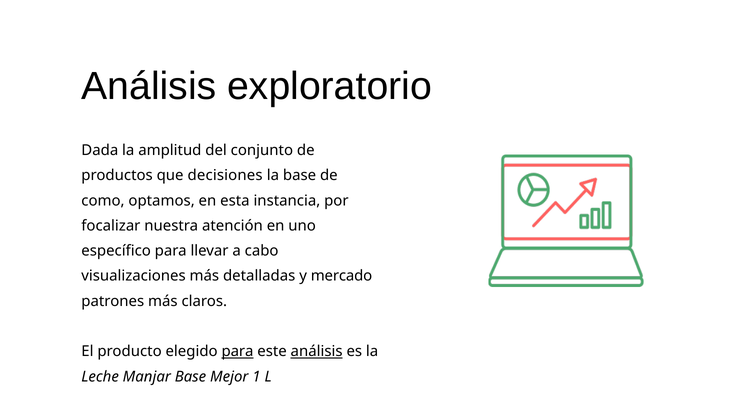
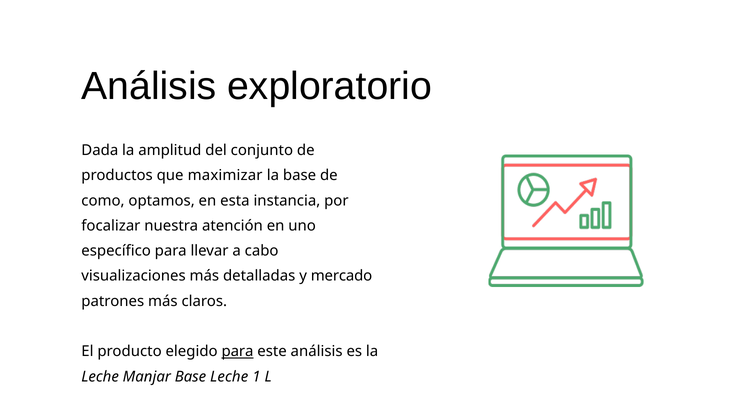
decisiones: decisiones -> maximizar
análisis at (317, 351) underline: present -> none
Base Mejor: Mejor -> Leche
